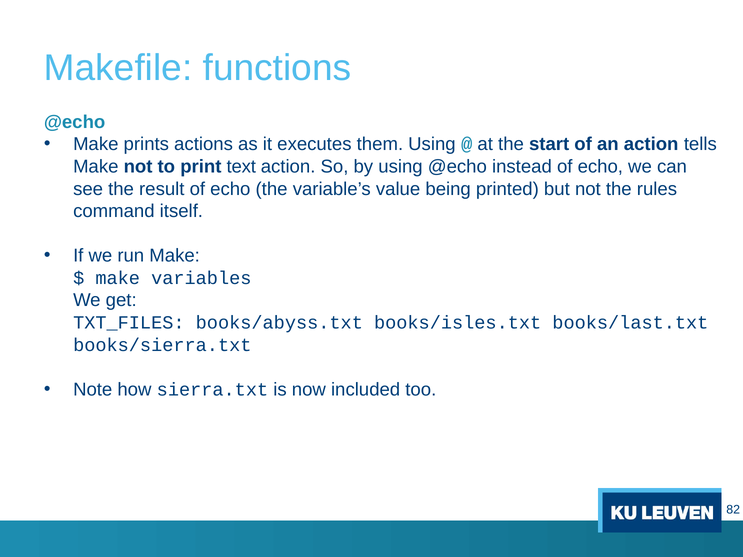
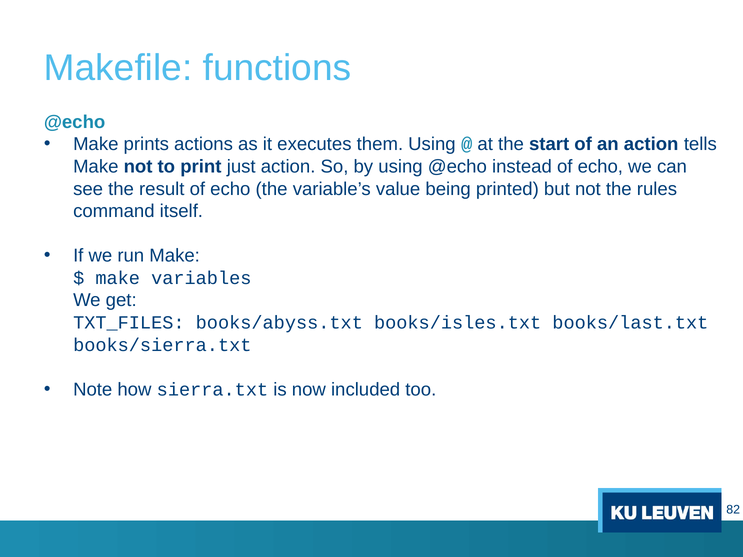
text: text -> just
